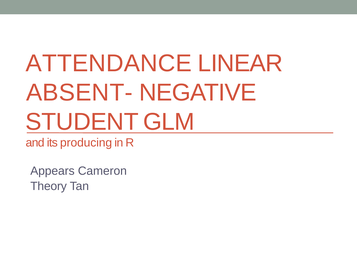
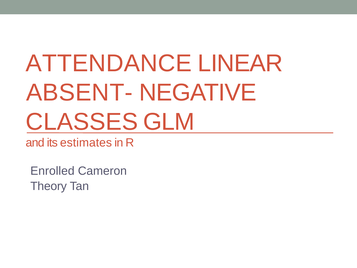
STUDENT: STUDENT -> CLASSES
producing: producing -> estimates
Appears: Appears -> Enrolled
